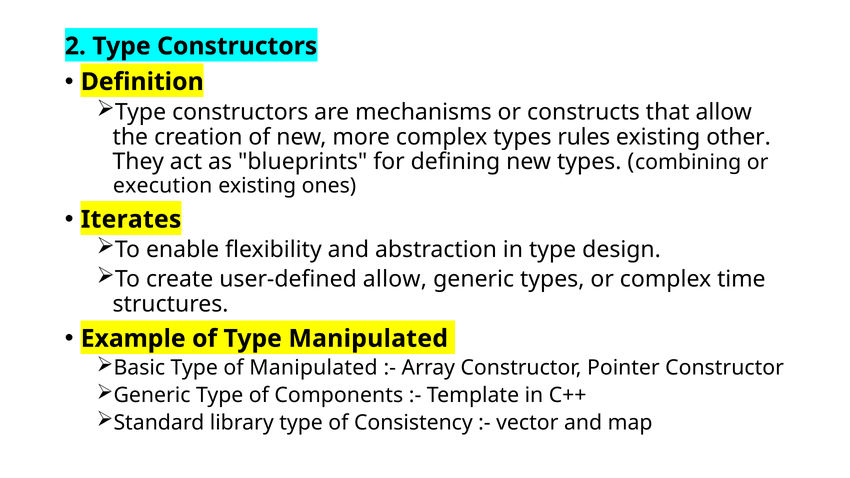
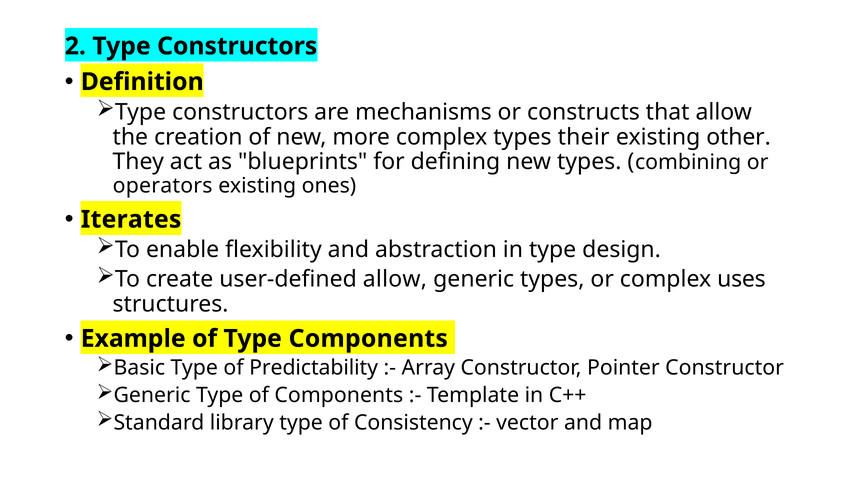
rules: rules -> their
execution: execution -> operators
time: time -> uses
Type Manipulated: Manipulated -> Components
of Manipulated: Manipulated -> Predictability
